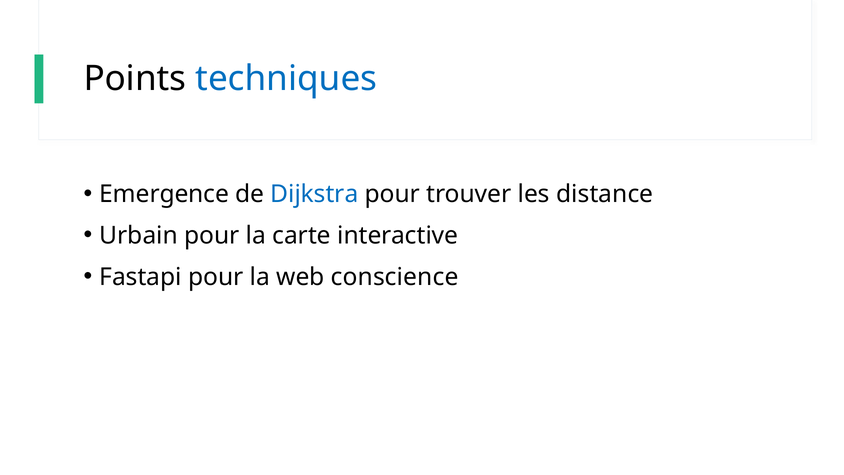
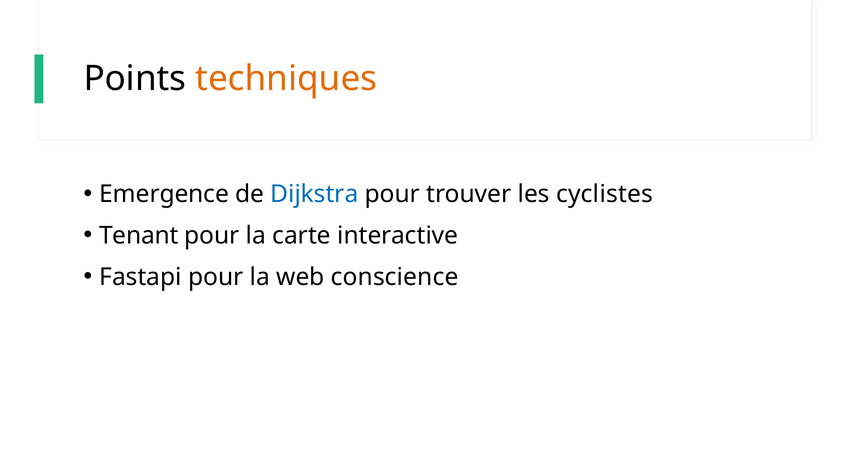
techniques colour: blue -> orange
distance: distance -> cyclistes
Urbain: Urbain -> Tenant
